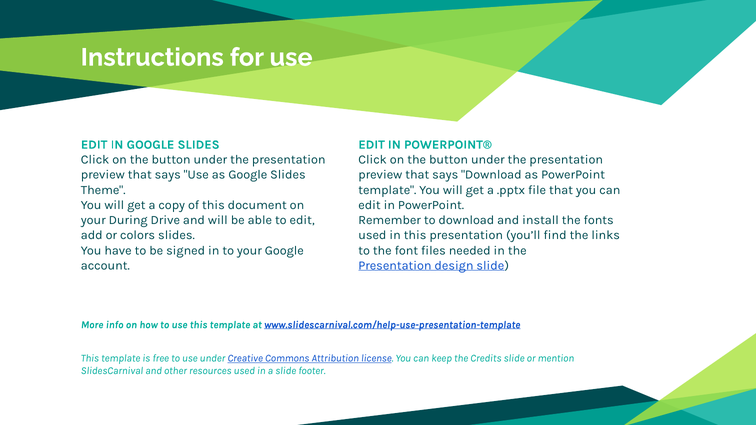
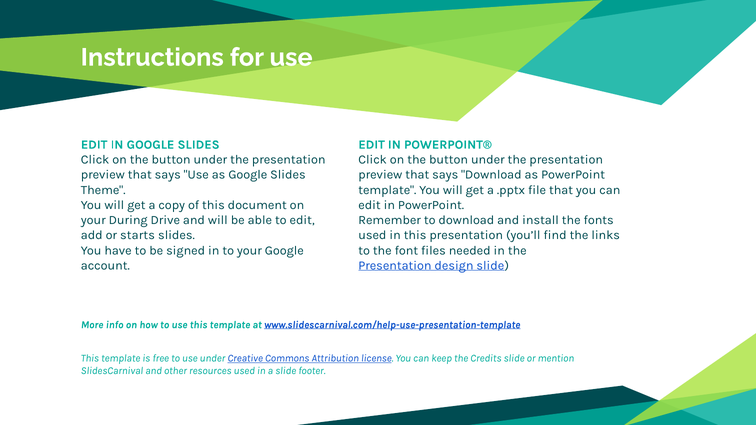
colors: colors -> starts
